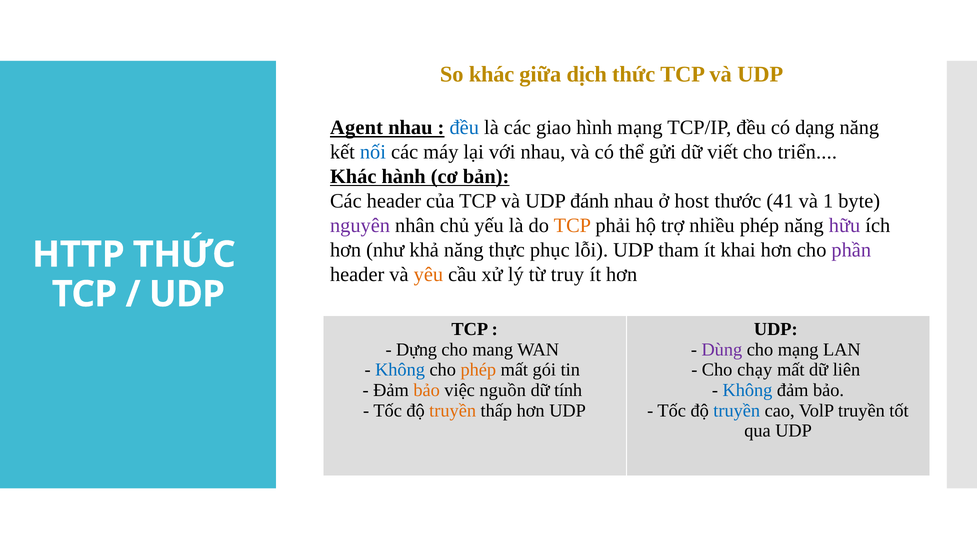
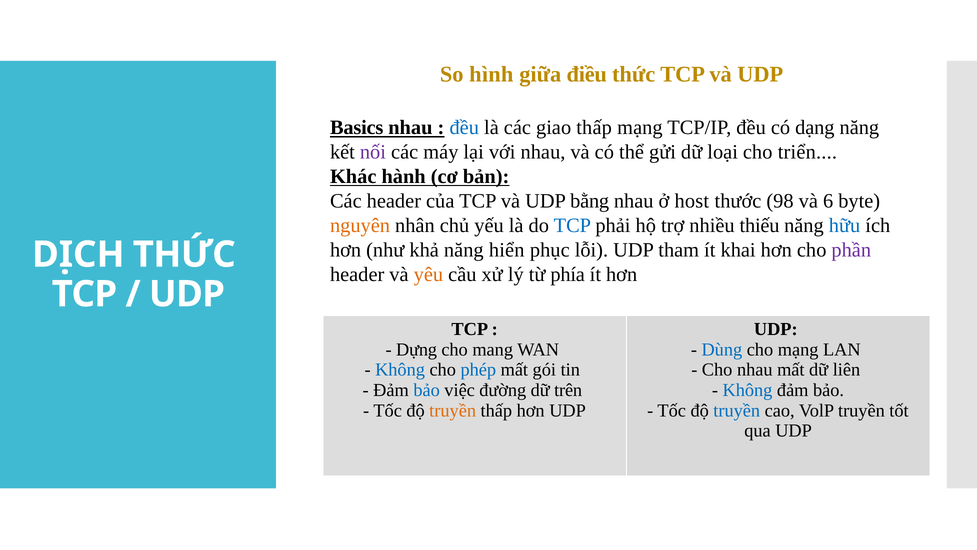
So khác: khác -> hình
dịch: dịch -> điều
Agent: Agent -> Basics
giao hình: hình -> thấp
nối colour: blue -> purple
viết: viết -> loại
đánh: đánh -> bằng
41: 41 -> 98
1: 1 -> 6
nguyên colour: purple -> orange
TCP at (572, 225) colour: orange -> blue
nhiều phép: phép -> thiếu
hữu colour: purple -> blue
thực: thực -> hiển
HTTP: HTTP -> DỊCH
truy: truy -> phía
Dùng colour: purple -> blue
phép at (478, 370) colour: orange -> blue
Cho chạy: chạy -> nhau
bảo at (427, 390) colour: orange -> blue
nguồn: nguồn -> đường
tính: tính -> trên
